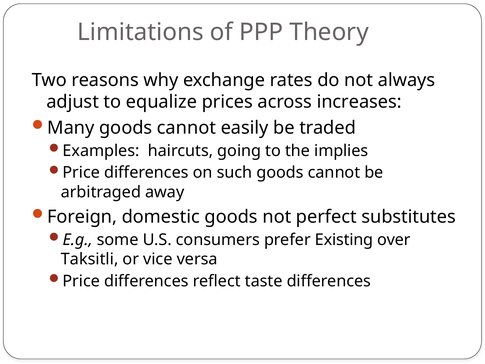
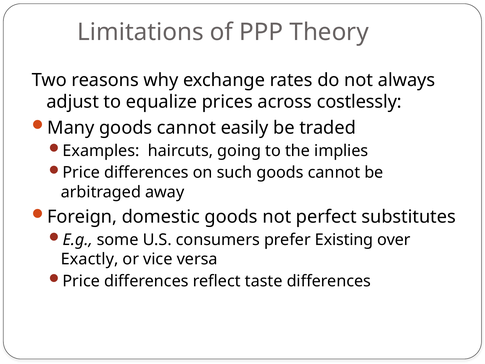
increases: increases -> costlessly
Taksitli: Taksitli -> Exactly
